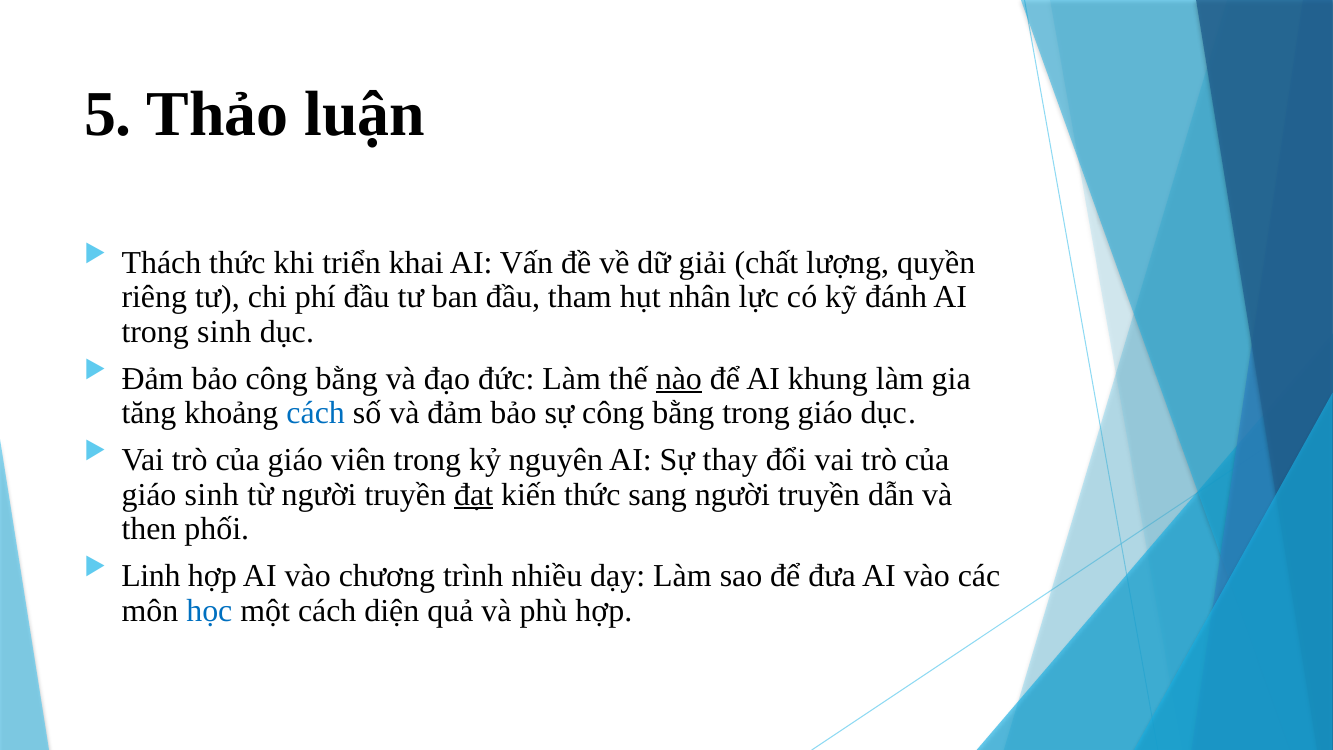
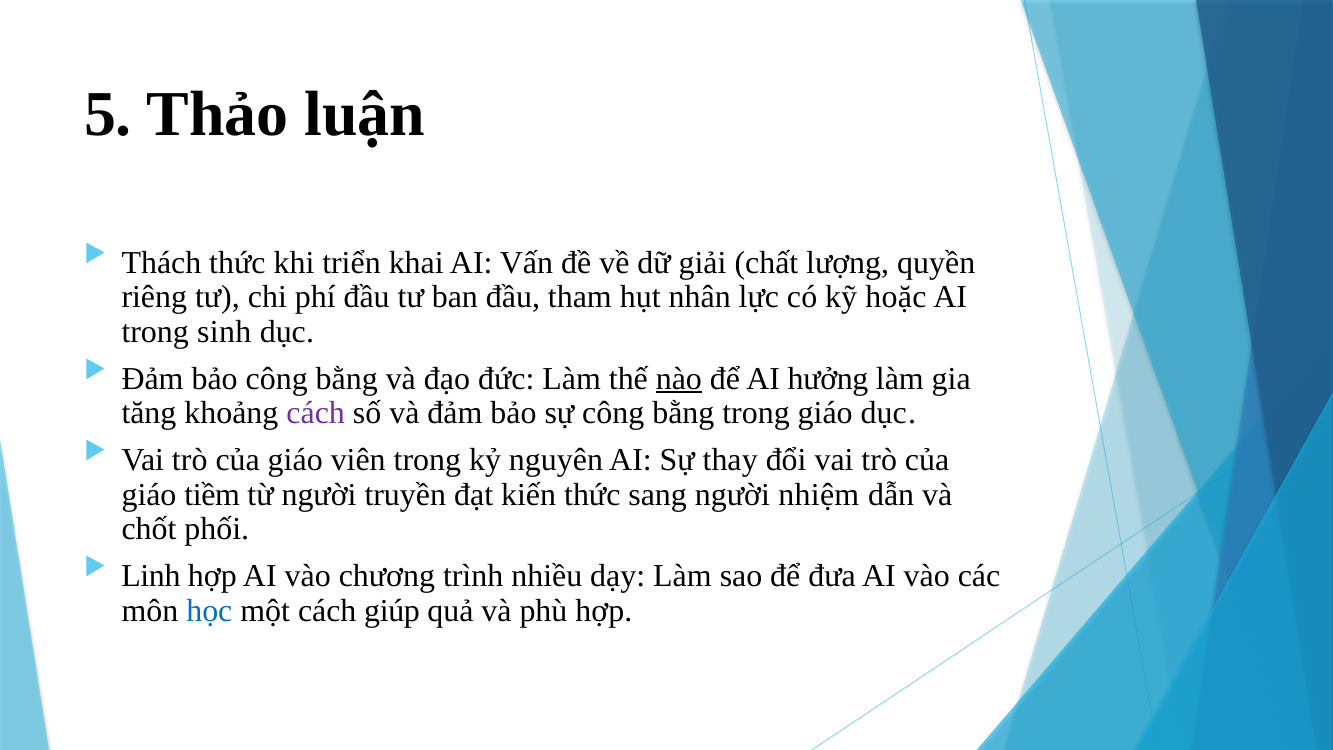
đánh: đánh -> hoặc
khung: khung -> hưởng
cách at (316, 413) colour: blue -> purple
giáo sinh: sinh -> tiềm
đạt underline: present -> none
sang người truyền: truyền -> nhiệm
then: then -> chốt
diện: diện -> giúp
